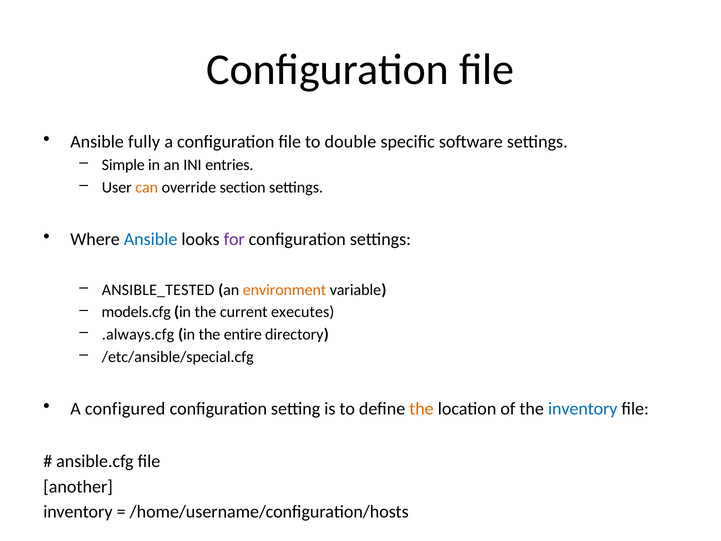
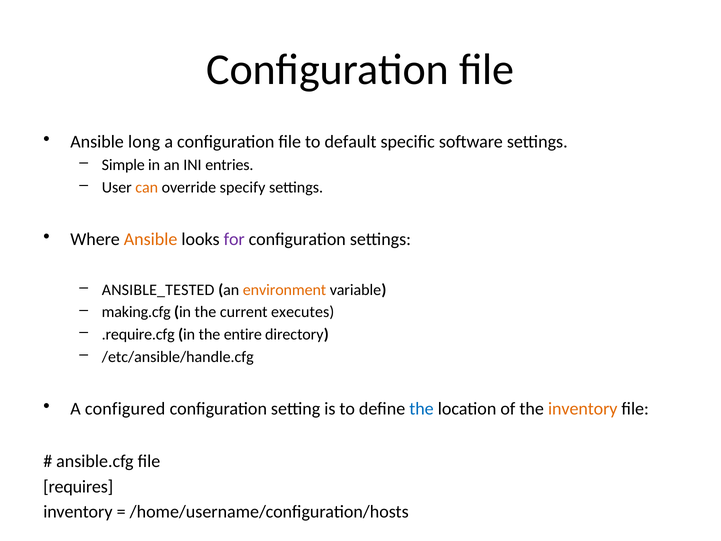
fully: fully -> long
double: double -> default
section: section -> specify
Ansible at (151, 239) colour: blue -> orange
models.cfg: models.cfg -> making.cfg
.always.cfg: .always.cfg -> .require.cfg
/etc/ansible/special.cfg: /etc/ansible/special.cfg -> /etc/ansible/handle.cfg
the at (421, 409) colour: orange -> blue
inventory at (583, 409) colour: blue -> orange
another: another -> requires
